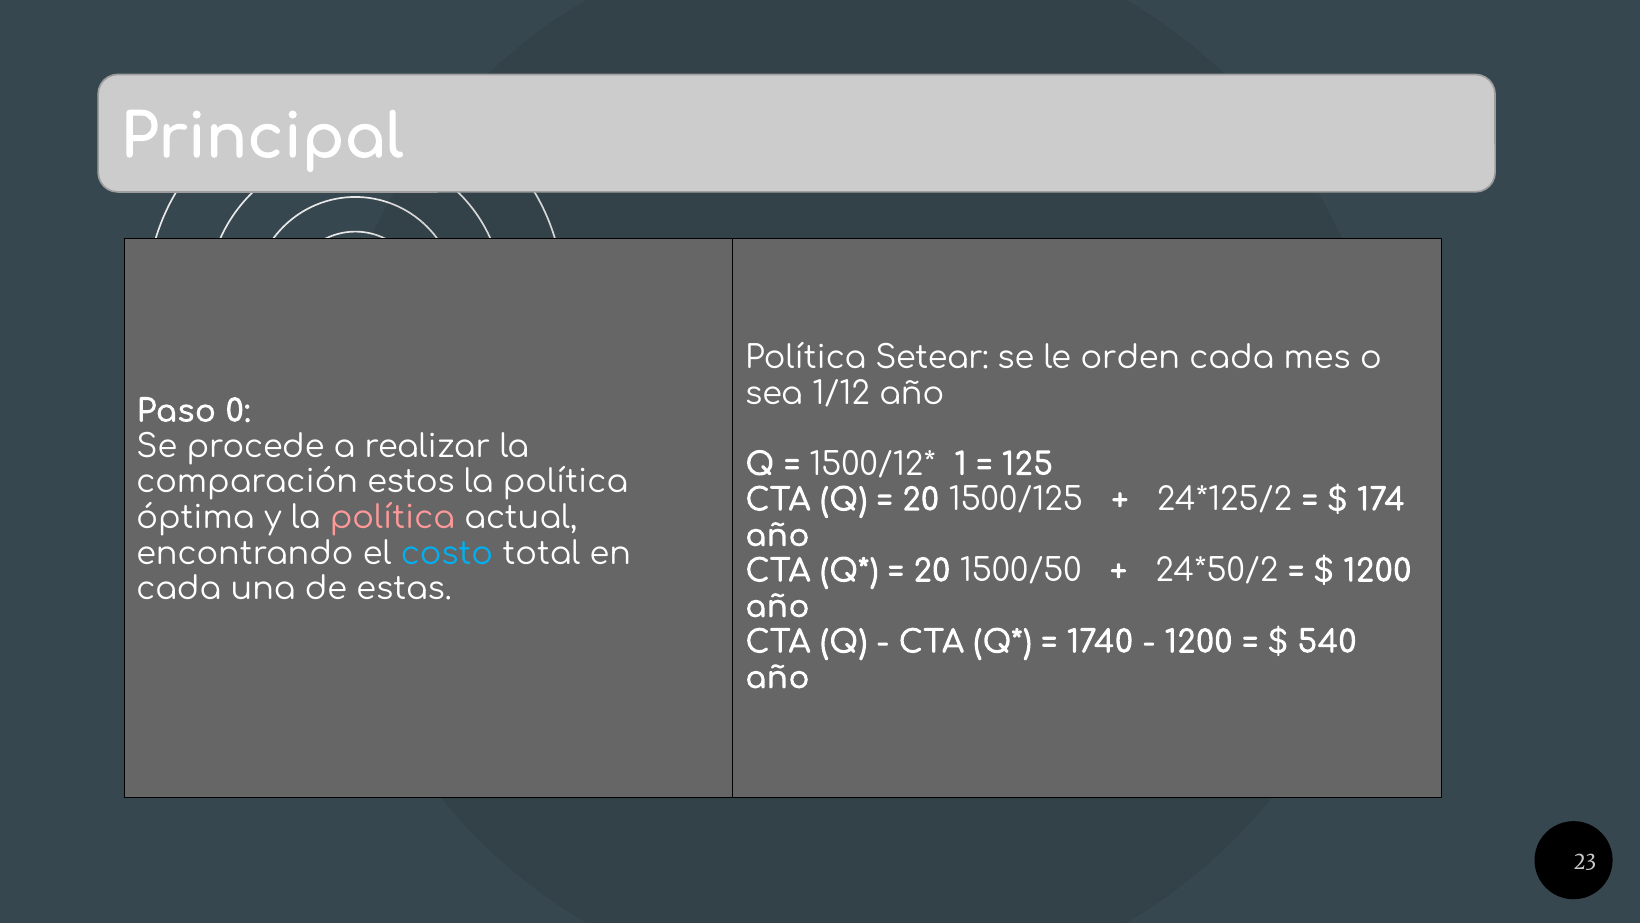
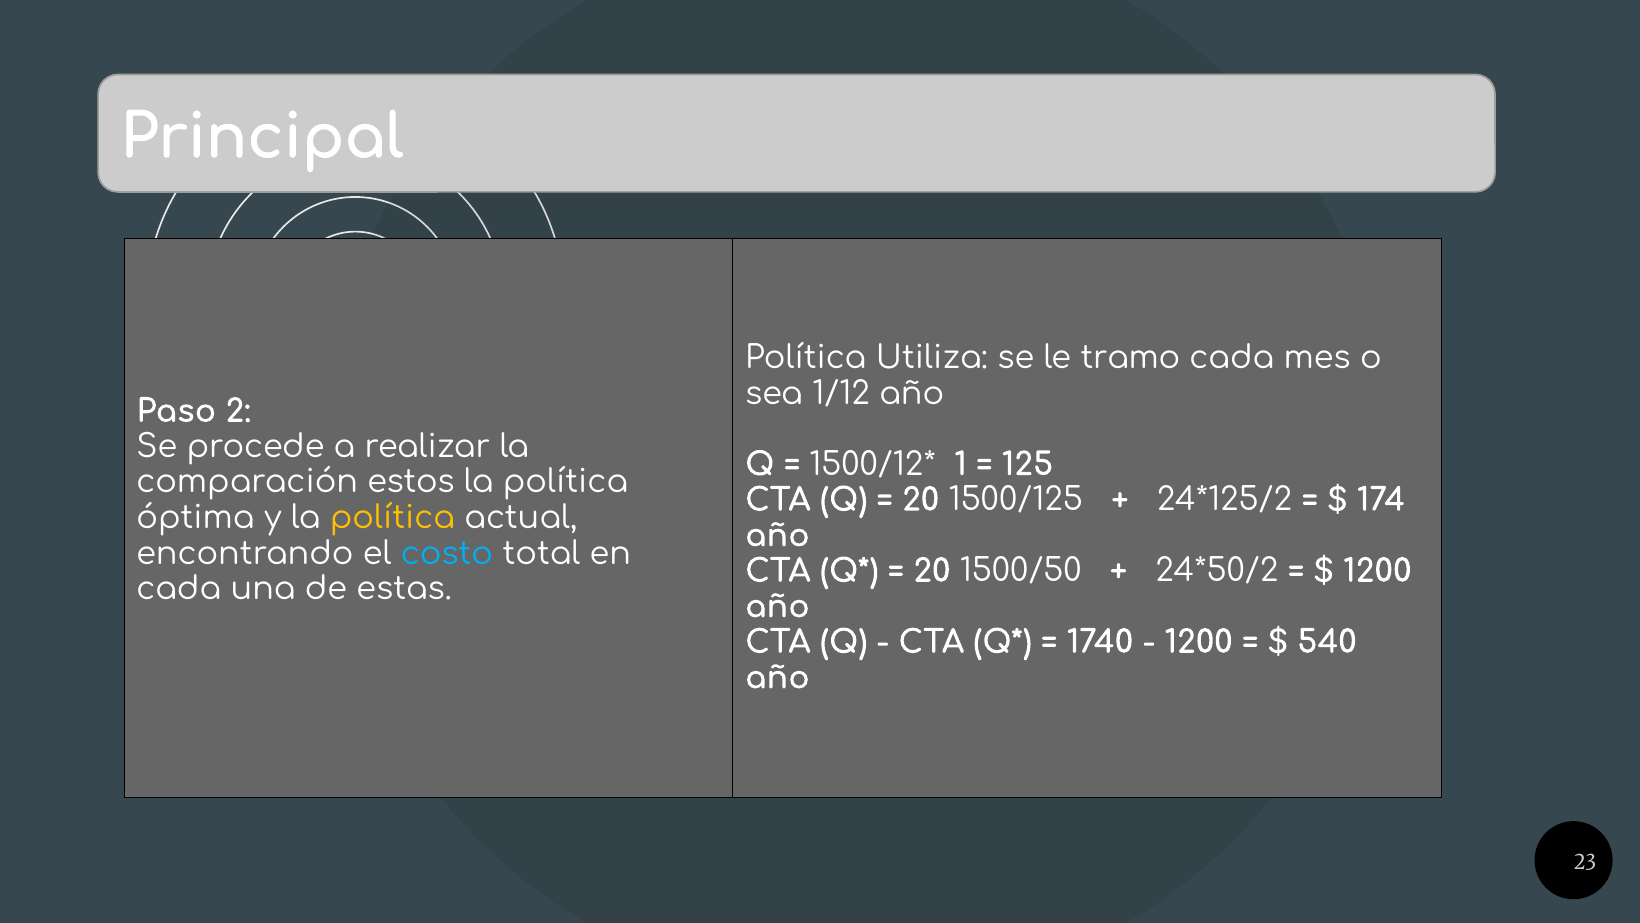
Setear: Setear -> Utiliza
orden: orden -> tramo
0: 0 -> 2
política at (392, 518) colour: pink -> yellow
